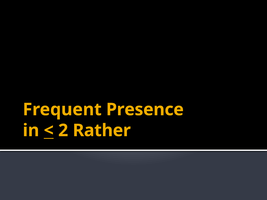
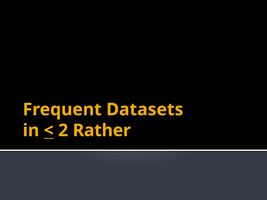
Presence: Presence -> Datasets
